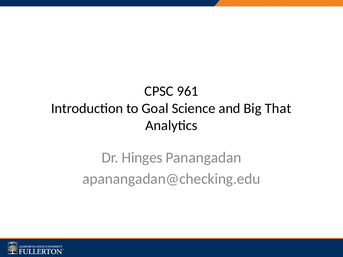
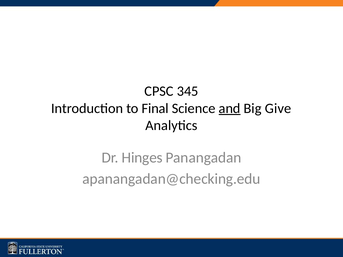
961: 961 -> 345
Goal: Goal -> Final
and underline: none -> present
That: That -> Give
